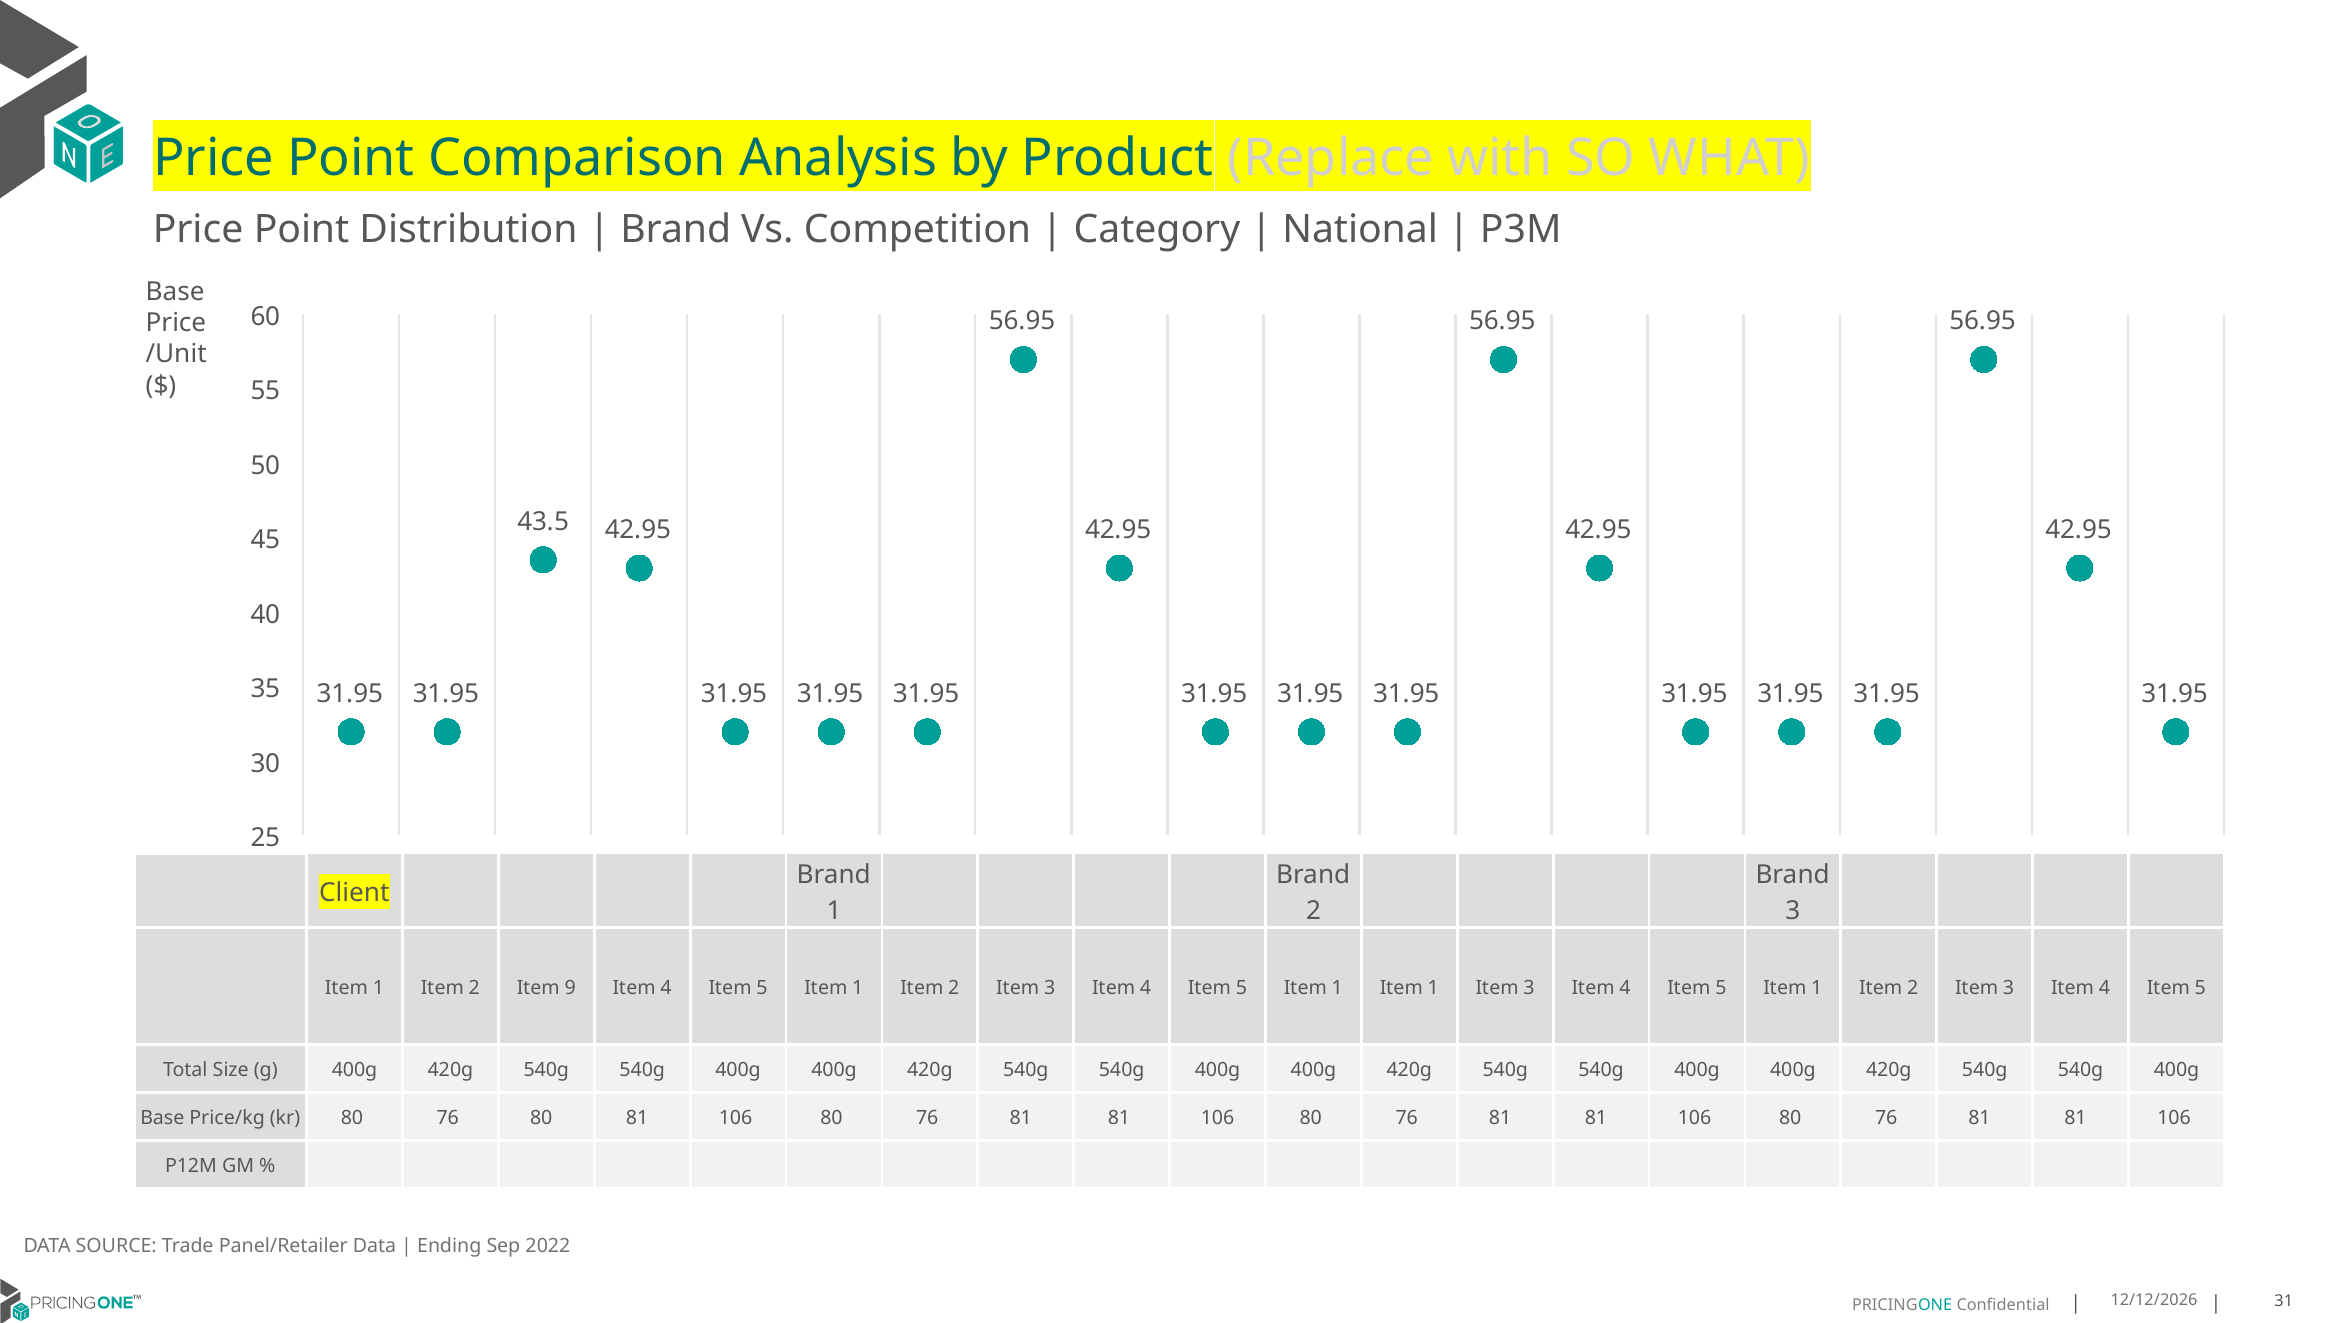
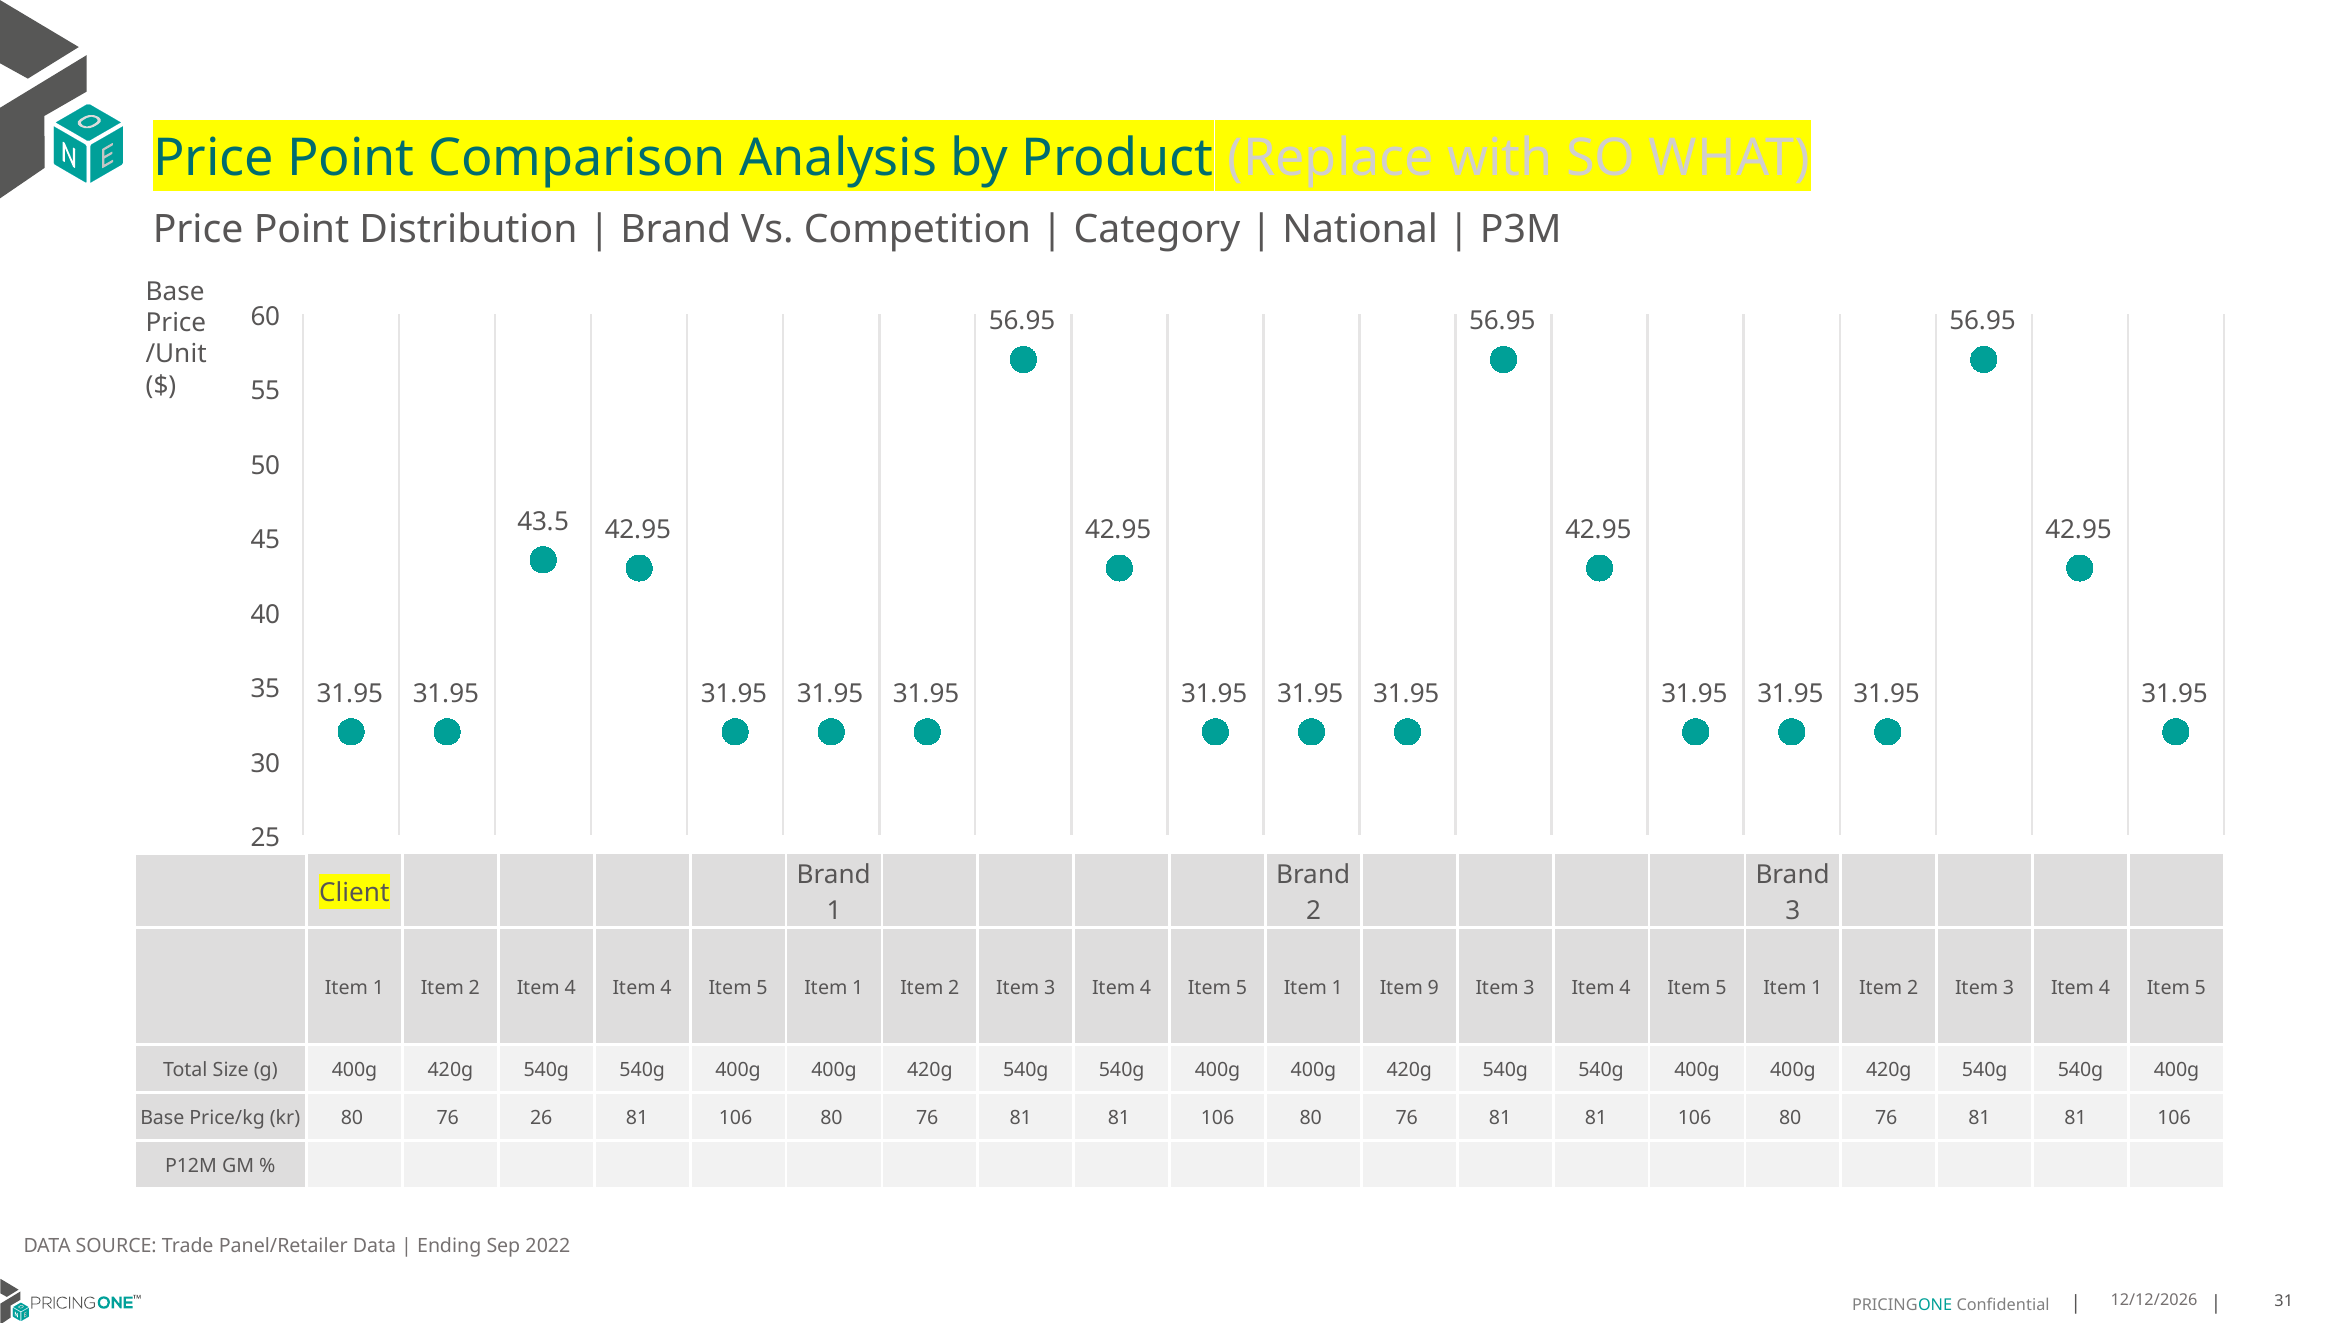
2 Item 9: 9 -> 4
1 Item 1: 1 -> 9
76 80: 80 -> 26
